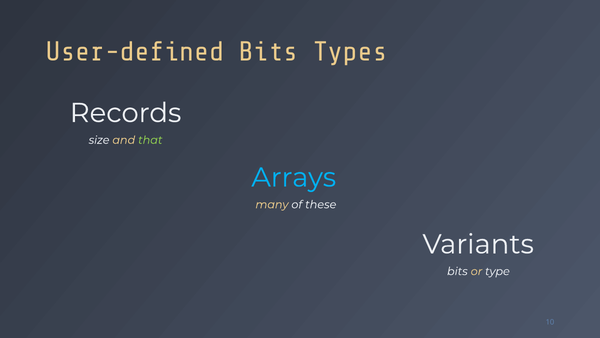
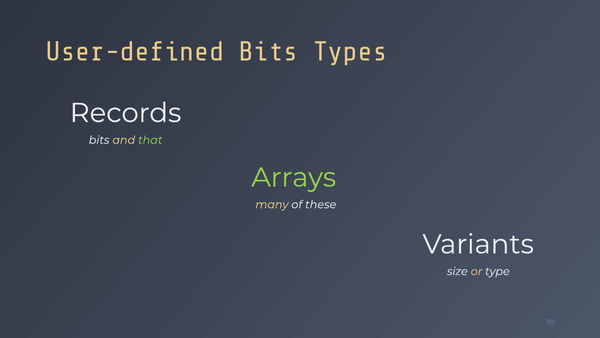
size at (99, 140): size -> bits
Arrays colour: light blue -> light green
bits at (457, 271): bits -> size
